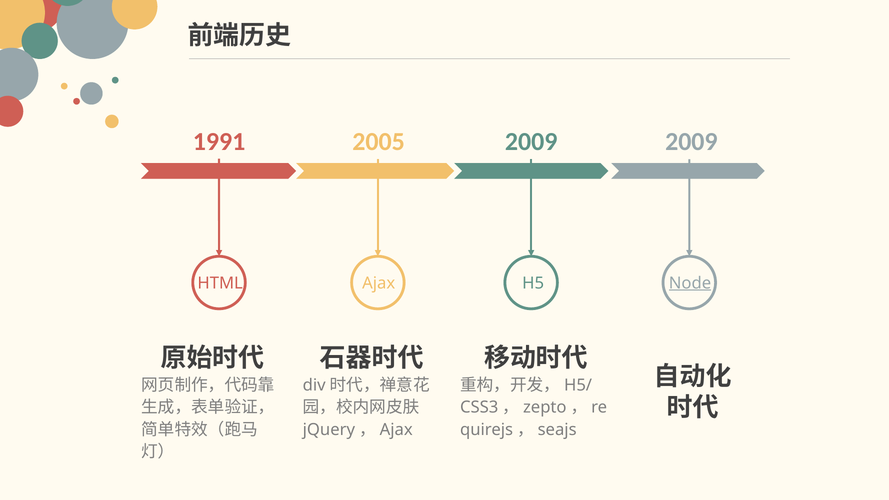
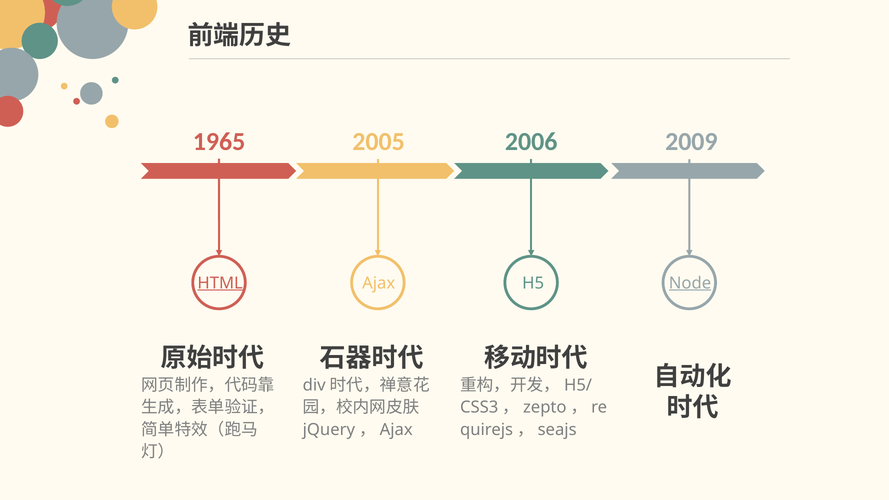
1991: 1991 -> 1965
2005 2009: 2009 -> 2006
HTML underline: none -> present
